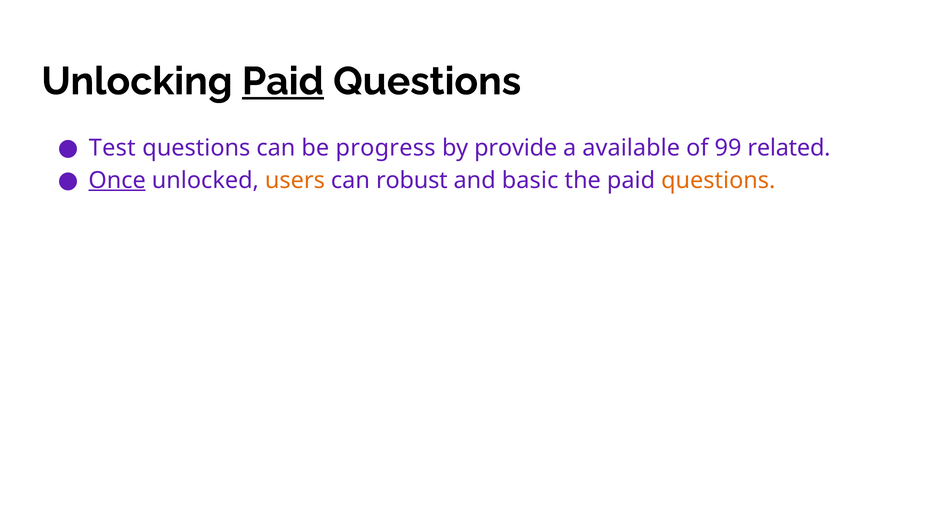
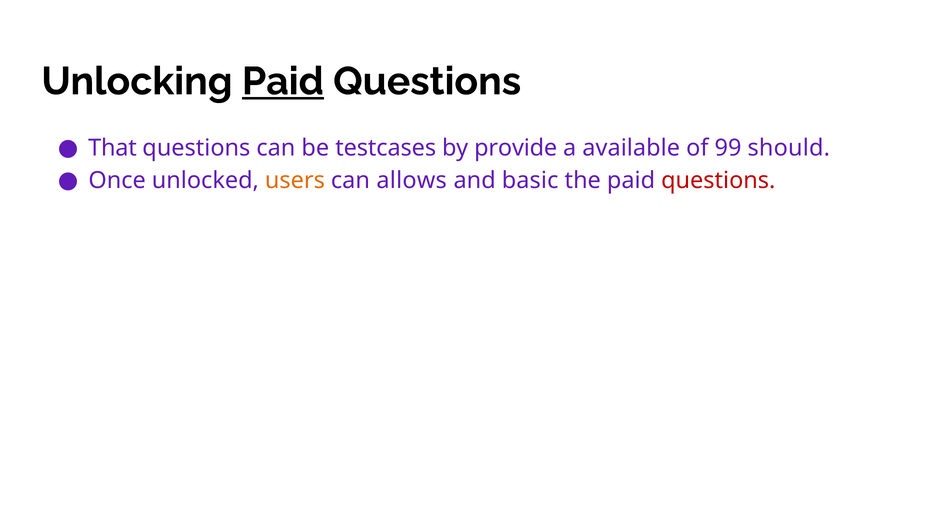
Test: Test -> That
progress: progress -> testcases
related: related -> should
Once underline: present -> none
robust: robust -> allows
questions at (718, 180) colour: orange -> red
